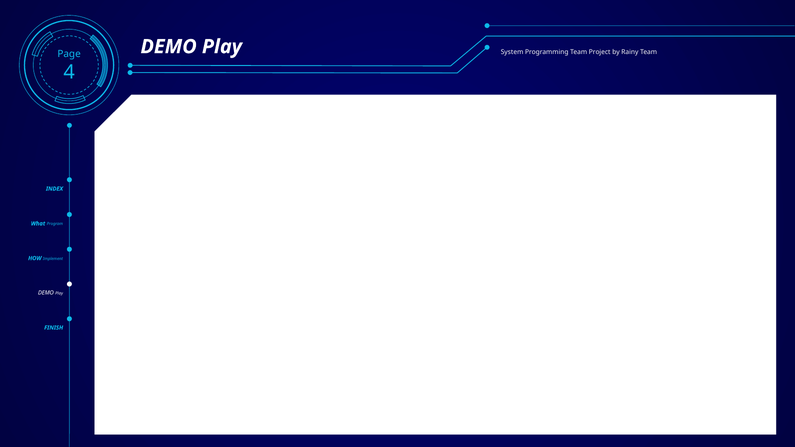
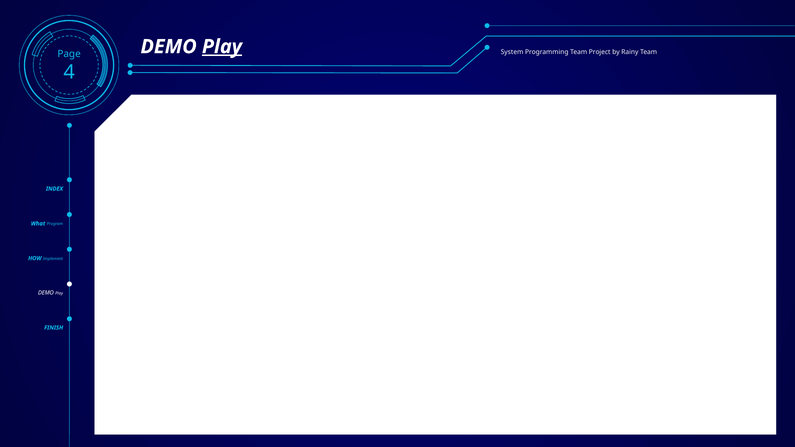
Play at (222, 47) underline: none -> present
